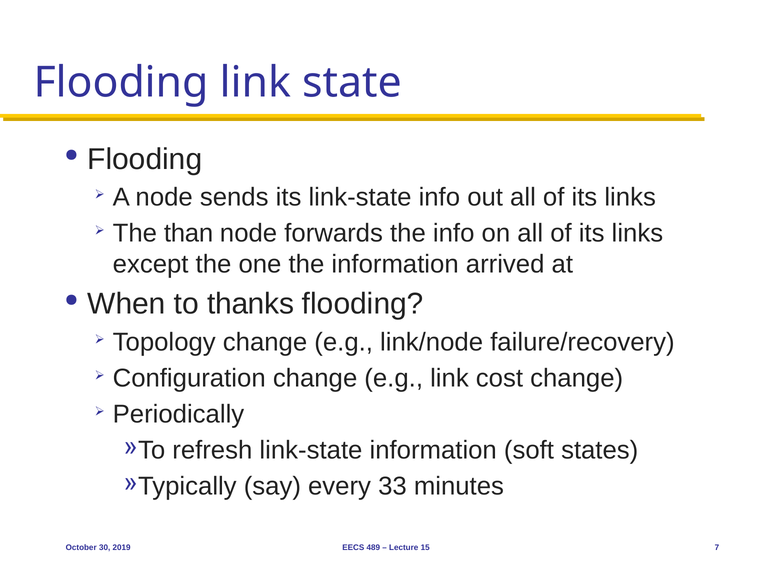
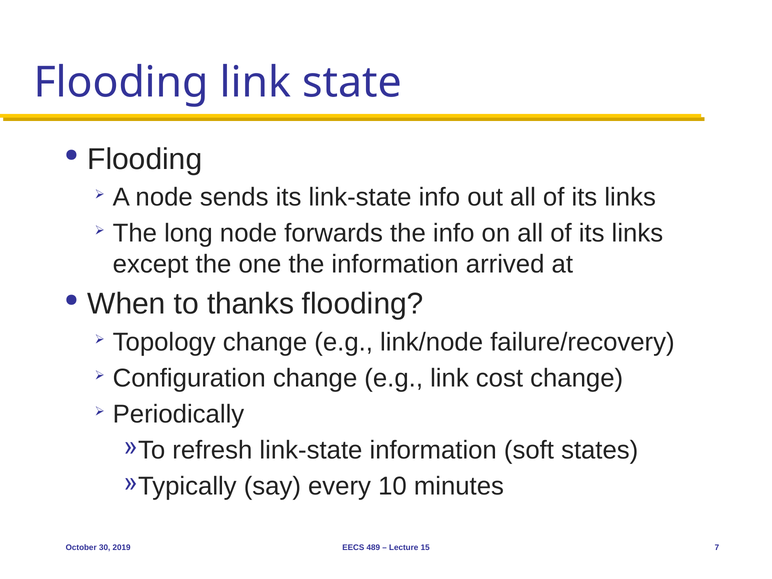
than: than -> long
33: 33 -> 10
